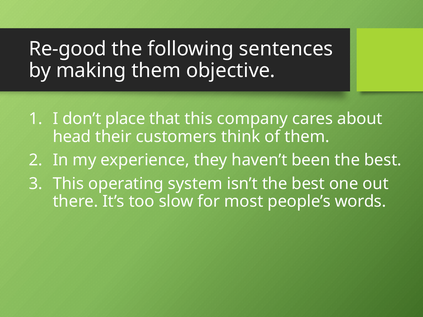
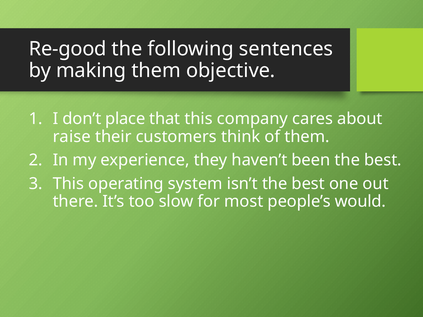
head: head -> raise
words: words -> would
